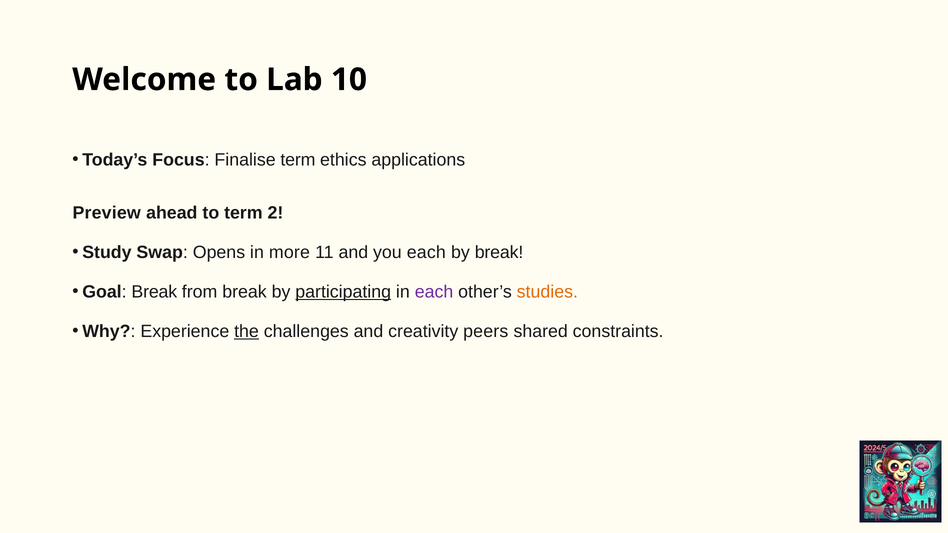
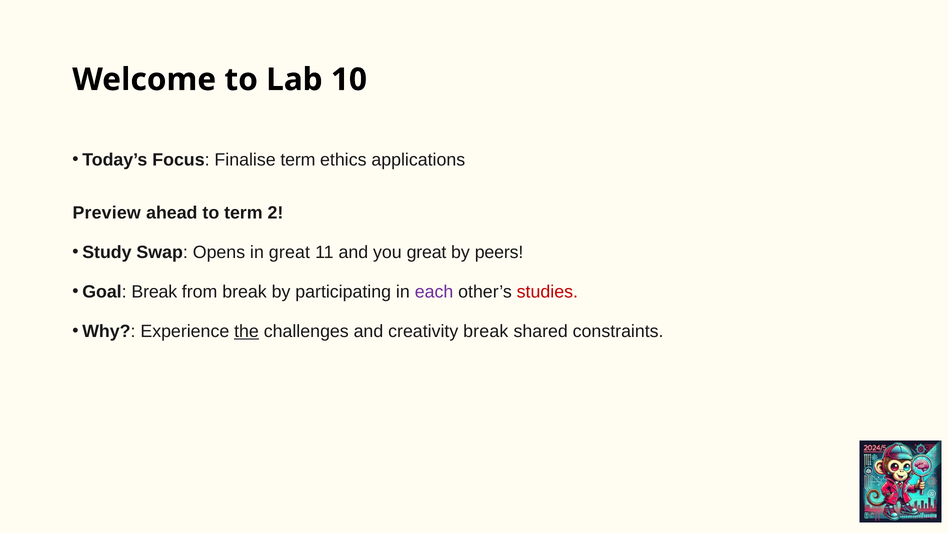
in more: more -> great
you each: each -> great
by break: break -> peers
participating underline: present -> none
studies colour: orange -> red
creativity peers: peers -> break
